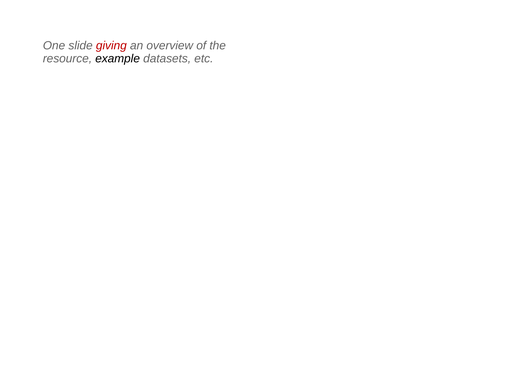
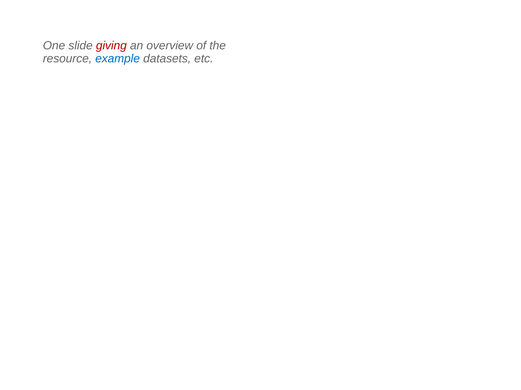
example colour: black -> blue
